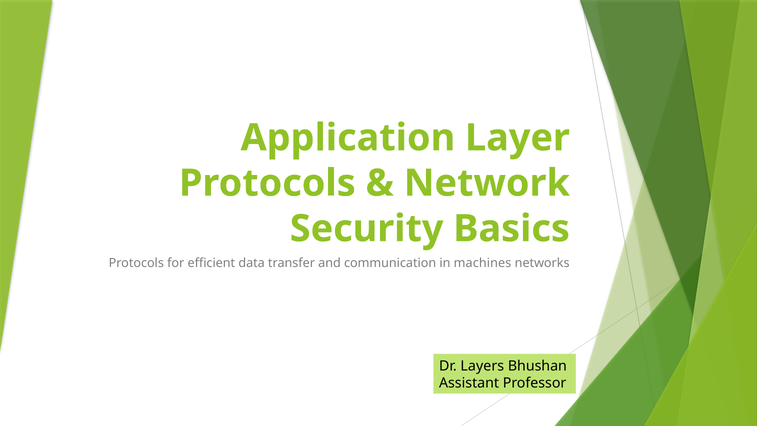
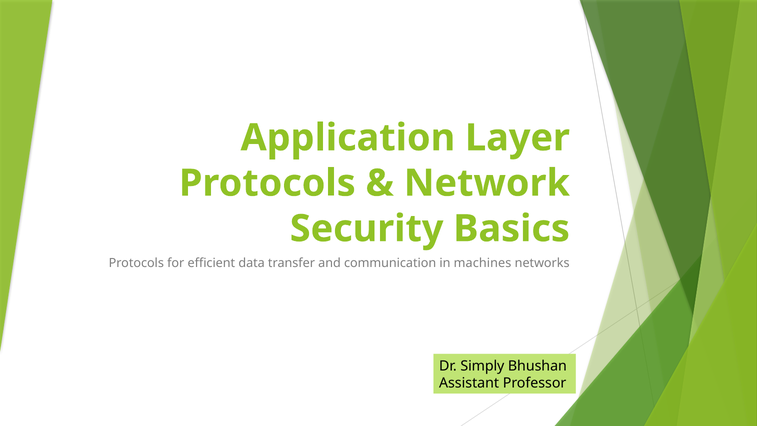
Layers: Layers -> Simply
